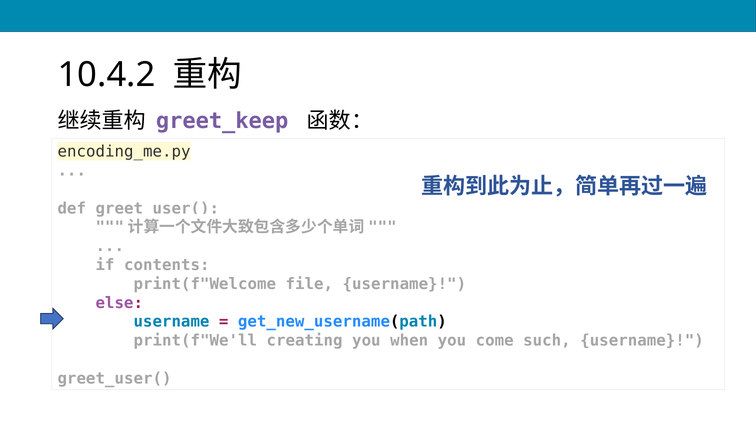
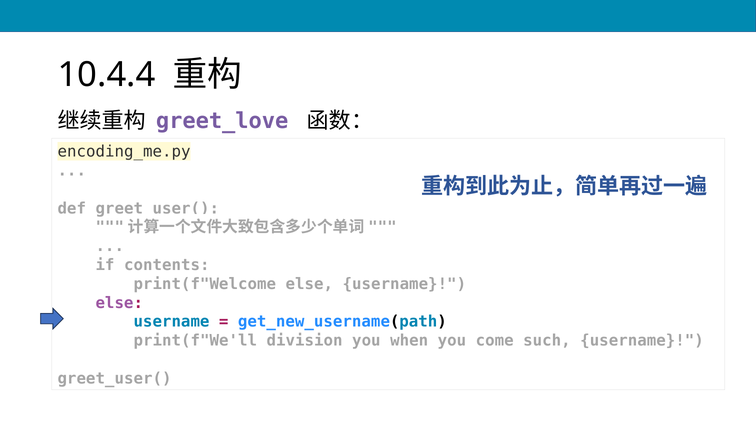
10.4.2: 10.4.2 -> 10.4.4
greet_keep: greet_keep -> greet_love
print(f"Welcome file: file -> else
creating: creating -> division
